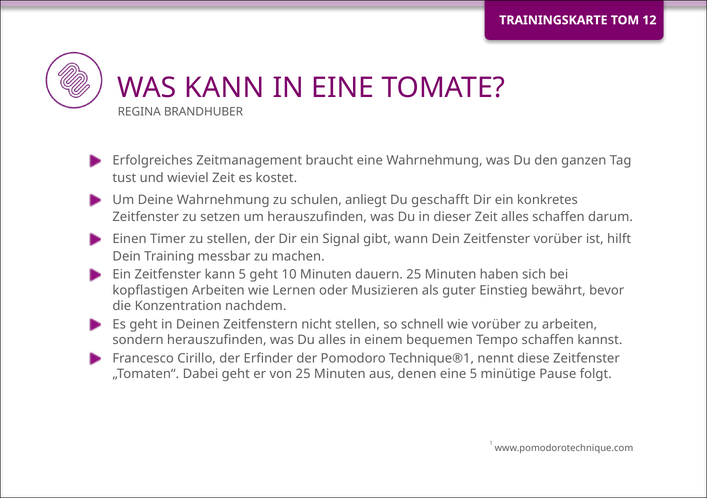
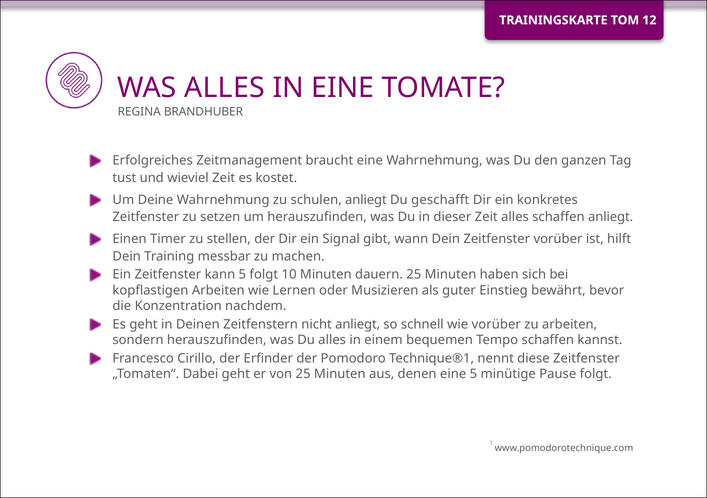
WAS KANN: KANN -> ALLES
schaffen darum: darum -> anliegt
5 geht: geht -> folgt
nicht stellen: stellen -> anliegt
